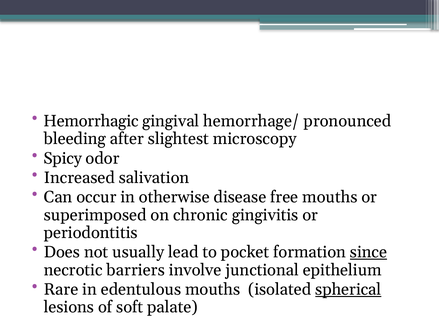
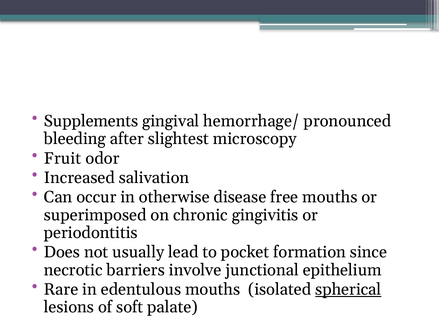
Hemorrhagic: Hemorrhagic -> Supplements
Spicy: Spicy -> Fruit
since underline: present -> none
